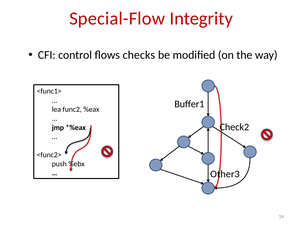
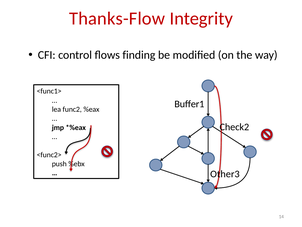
Special-Flow: Special-Flow -> Thanks-Flow
checks: checks -> finding
